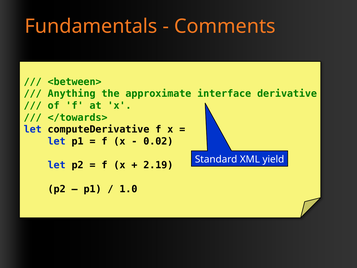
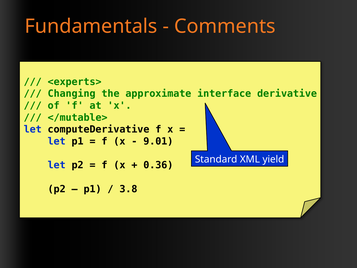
<between>: <between> -> <experts>
Anything: Anything -> Changing
</towards>: </towards> -> </mutable>
0.02: 0.02 -> 9.01
2.19: 2.19 -> 0.36
1.0: 1.0 -> 3.8
